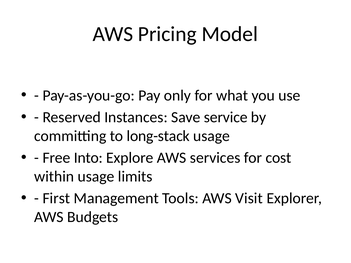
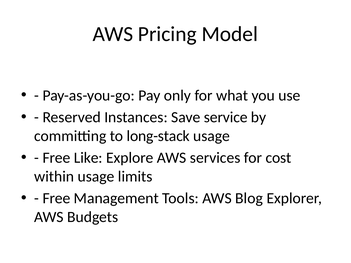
Into: Into -> Like
First at (56, 198): First -> Free
Visit: Visit -> Blog
